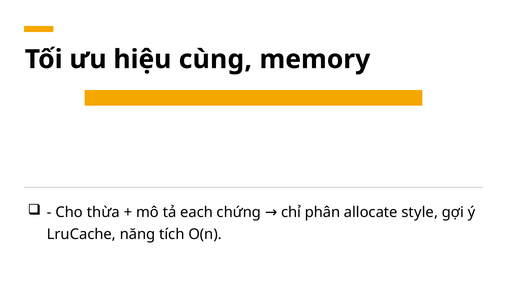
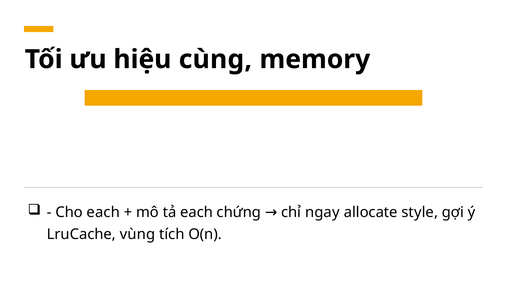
Cho thừa: thừa -> each
phân: phân -> ngay
năng: năng -> vùng
